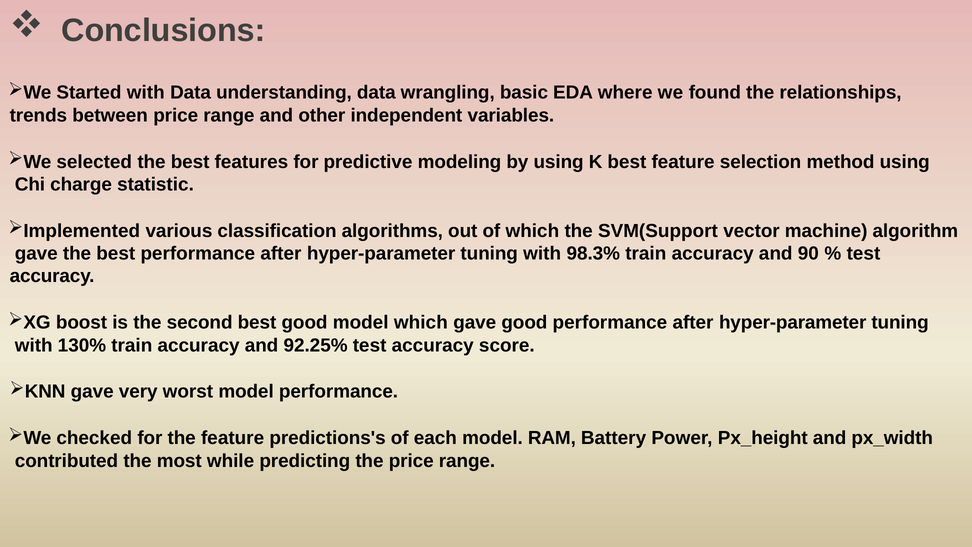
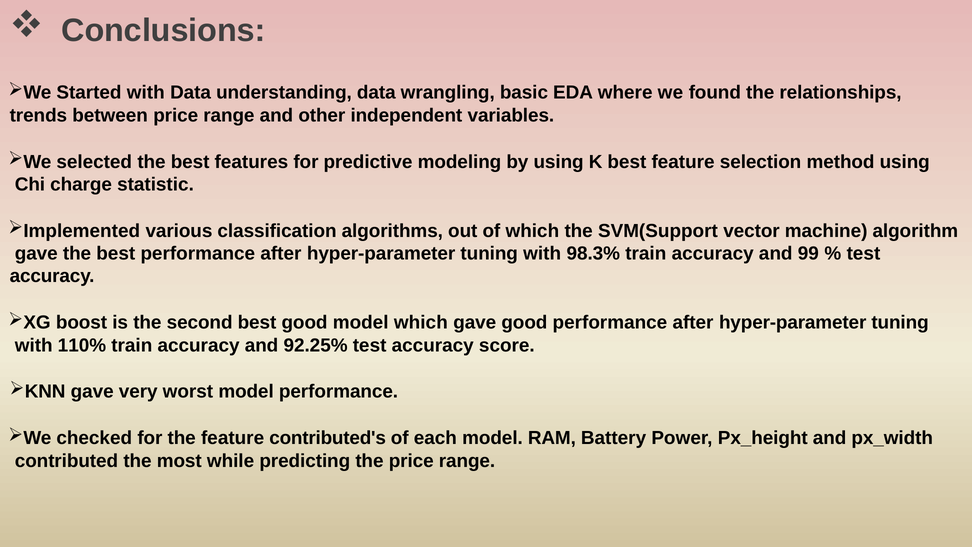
90: 90 -> 99
130%: 130% -> 110%
predictions's: predictions's -> contributed's
